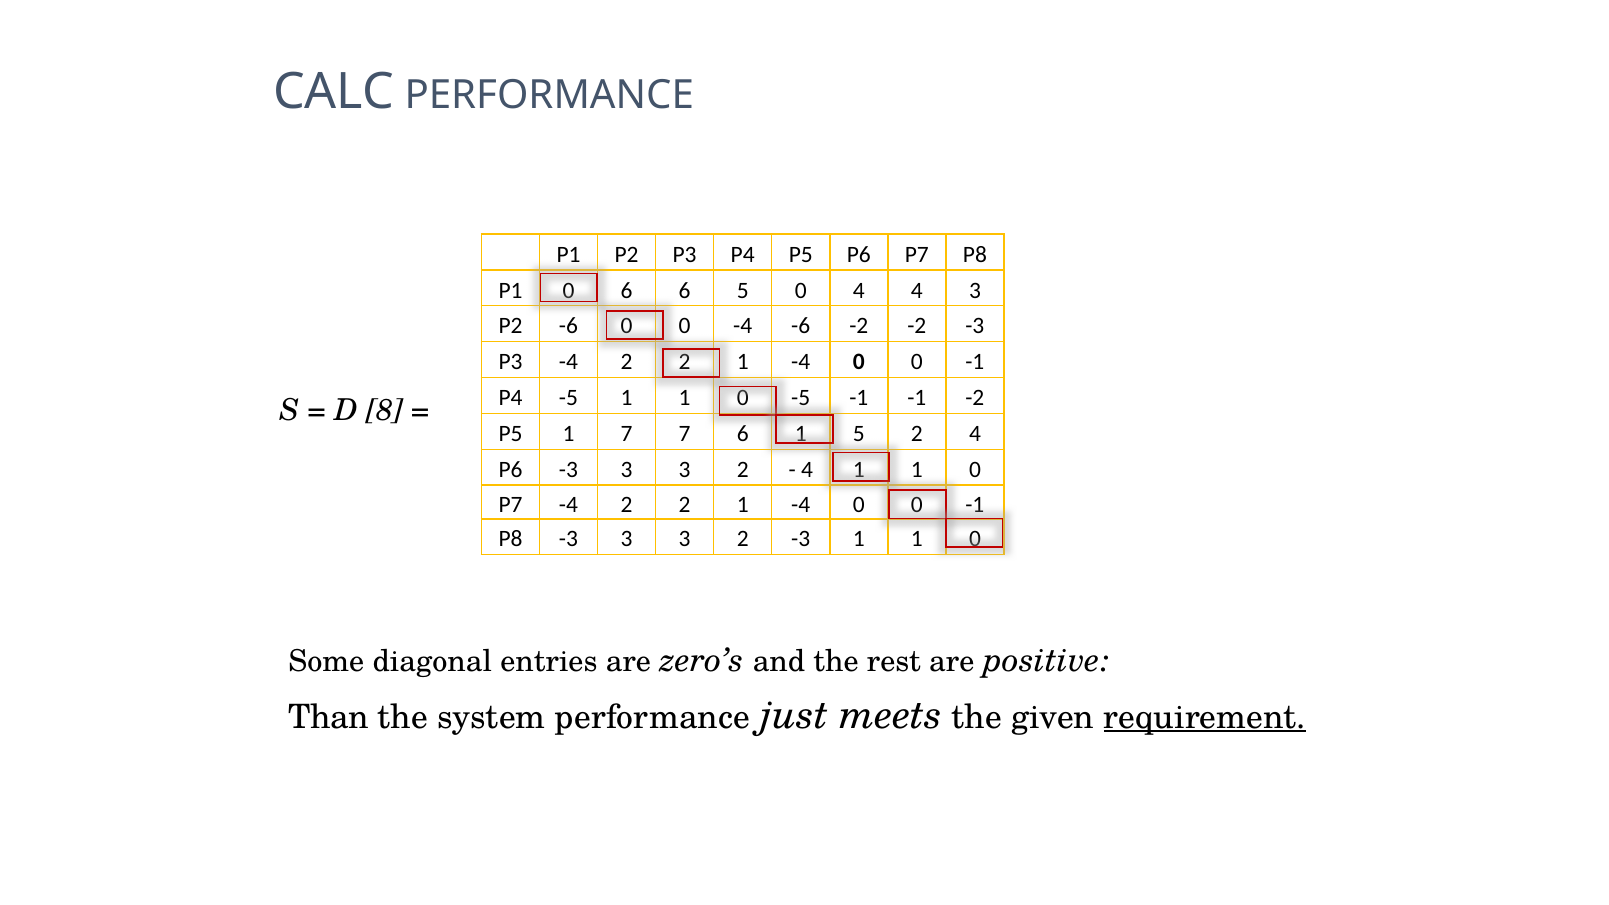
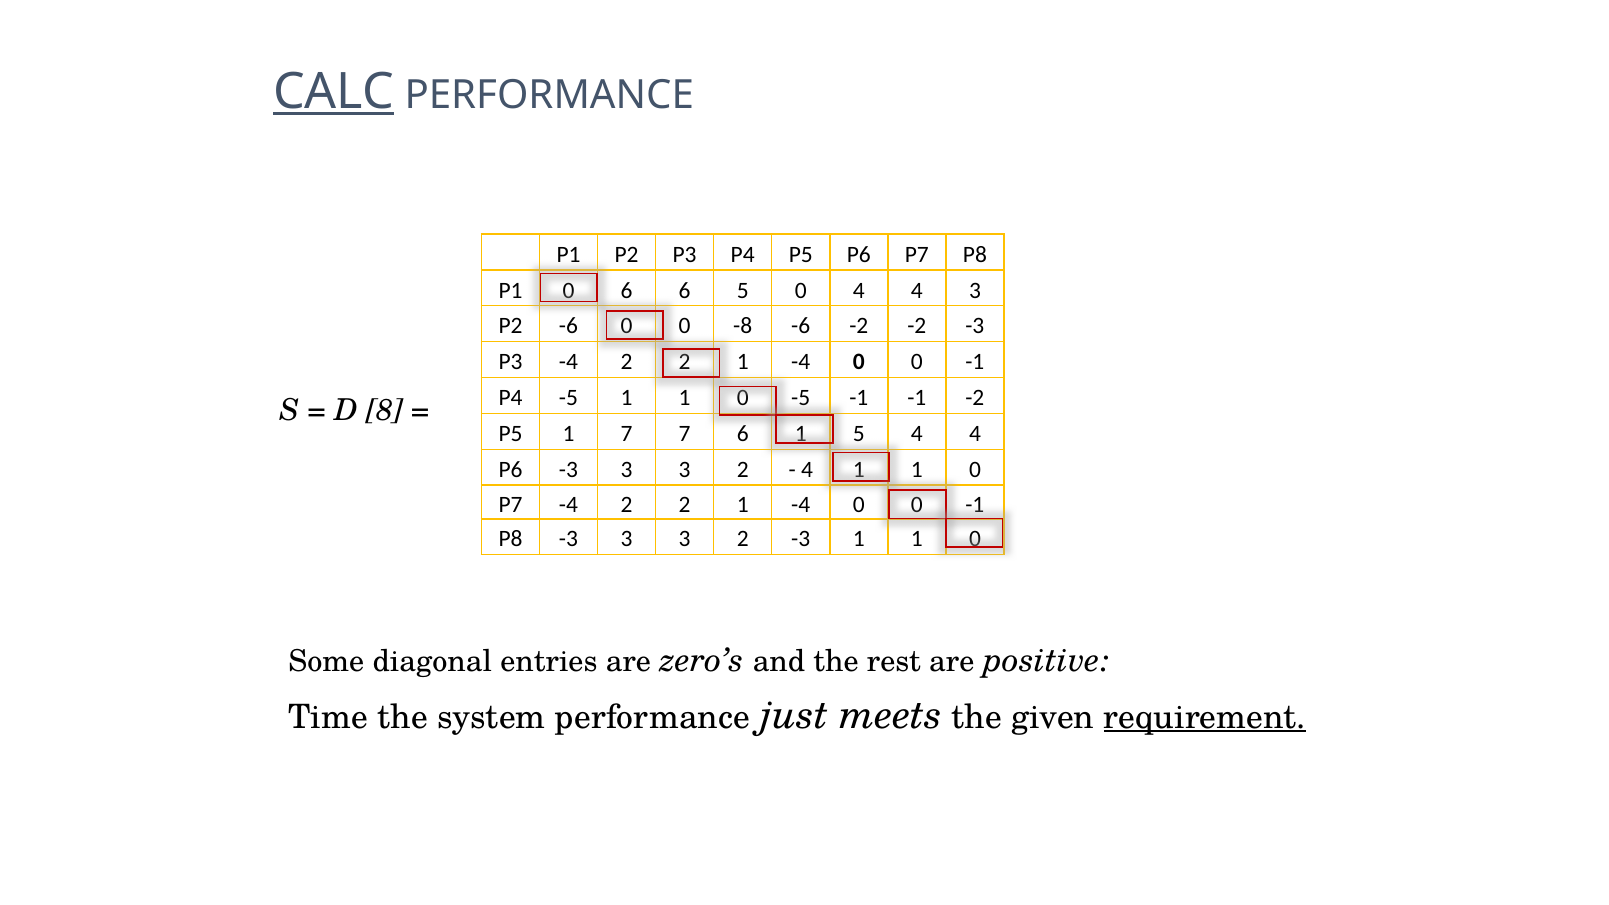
CALC underline: none -> present
-4 at (743, 326): -4 -> -8
2 at (917, 434): 2 -> 4
Than: Than -> Time
